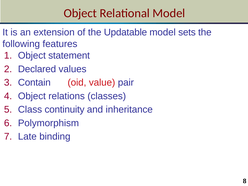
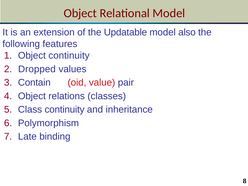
sets: sets -> also
Object statement: statement -> continuity
Declared: Declared -> Dropped
